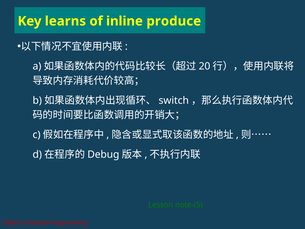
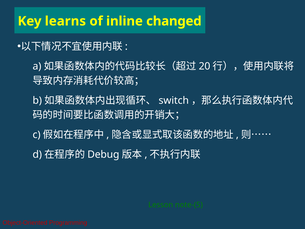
produce: produce -> changed
